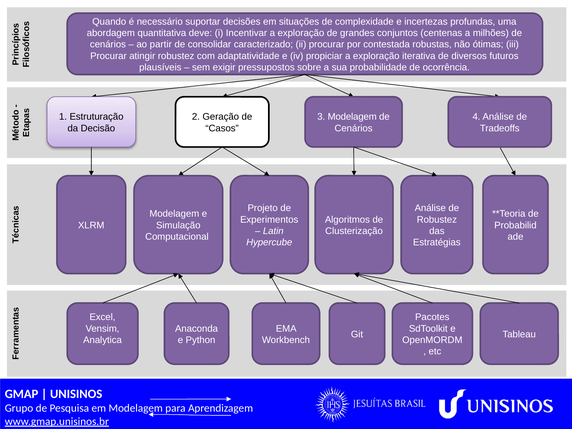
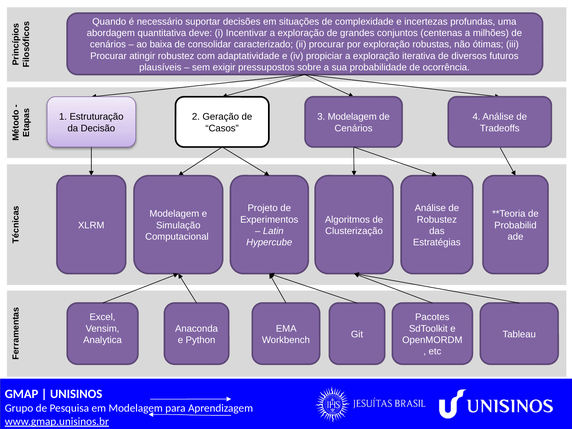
partir: partir -> baixa
por contestada: contestada -> exploração
